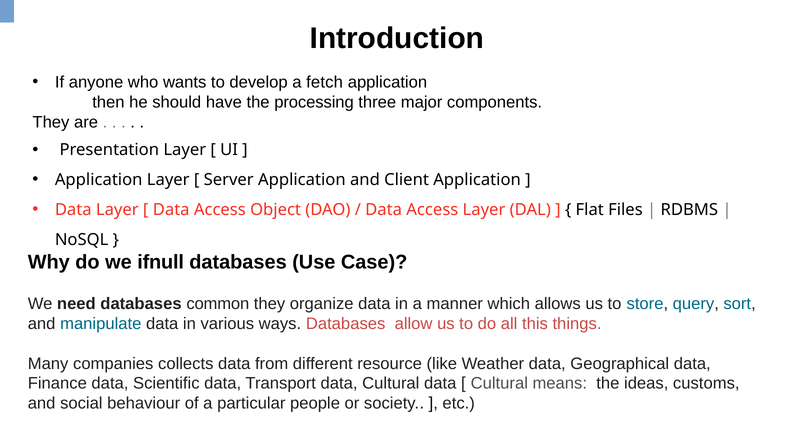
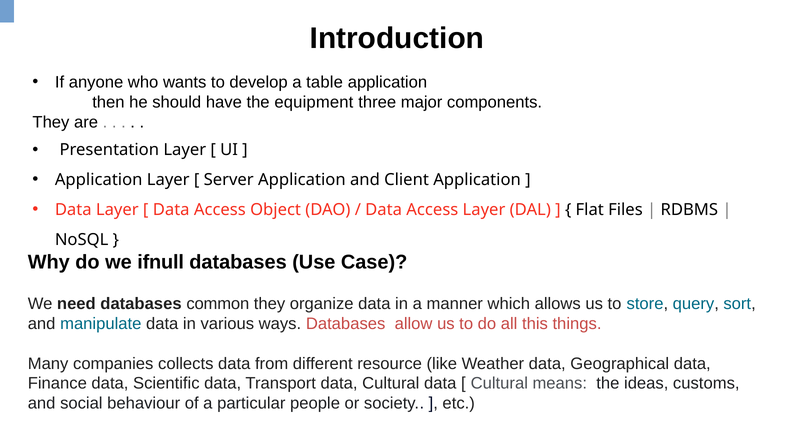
fetch: fetch -> table
processing: processing -> equipment
